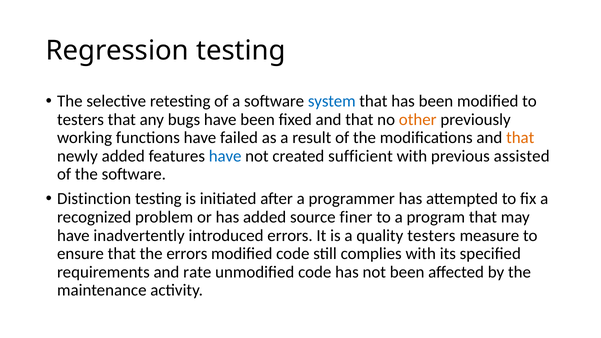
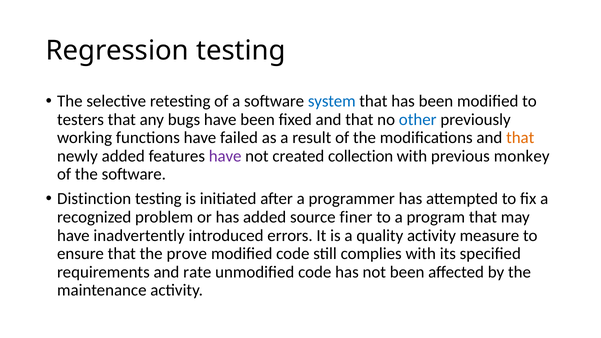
other colour: orange -> blue
have at (225, 156) colour: blue -> purple
sufficient: sufficient -> collection
assisted: assisted -> monkey
quality testers: testers -> activity
the errors: errors -> prove
